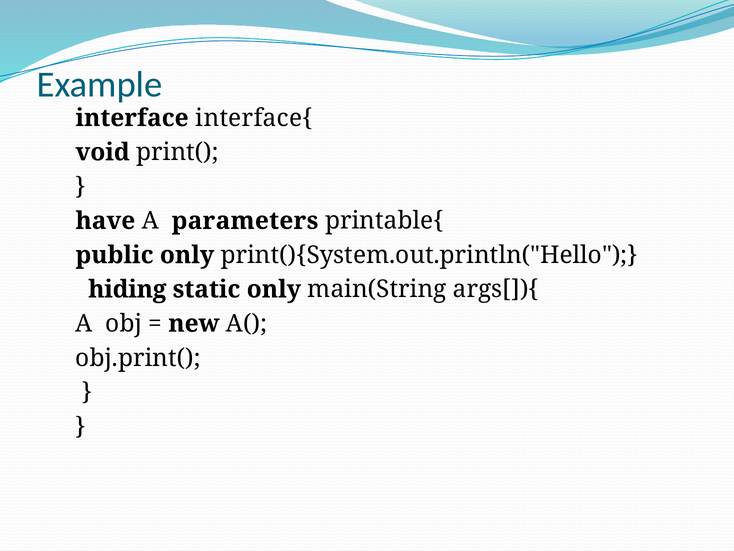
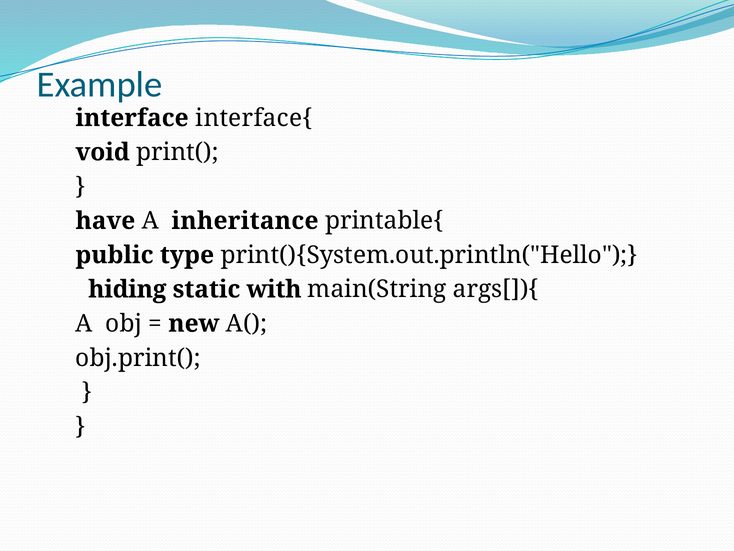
parameters: parameters -> inheritance
public only: only -> type
static only: only -> with
